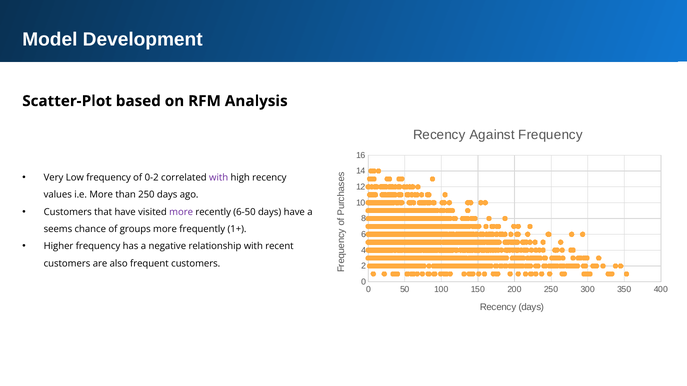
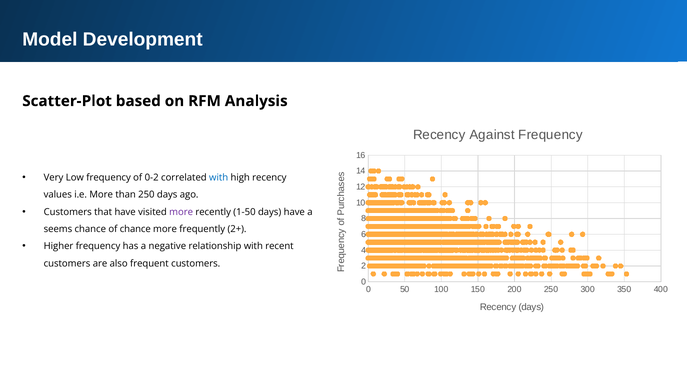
with at (219, 178) colour: purple -> blue
6-50: 6-50 -> 1-50
of groups: groups -> chance
1+: 1+ -> 2+
